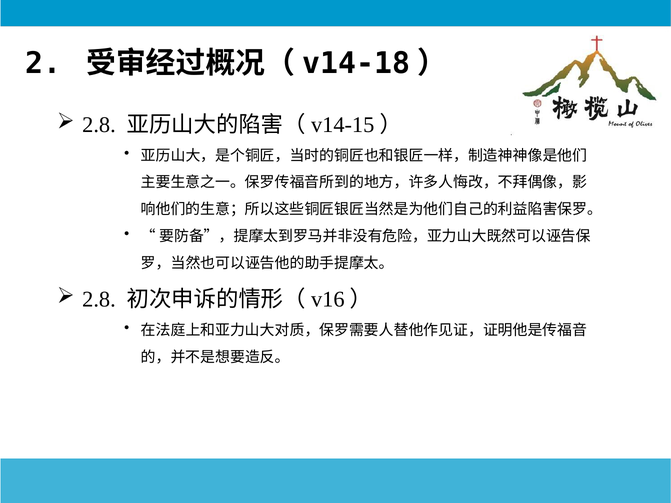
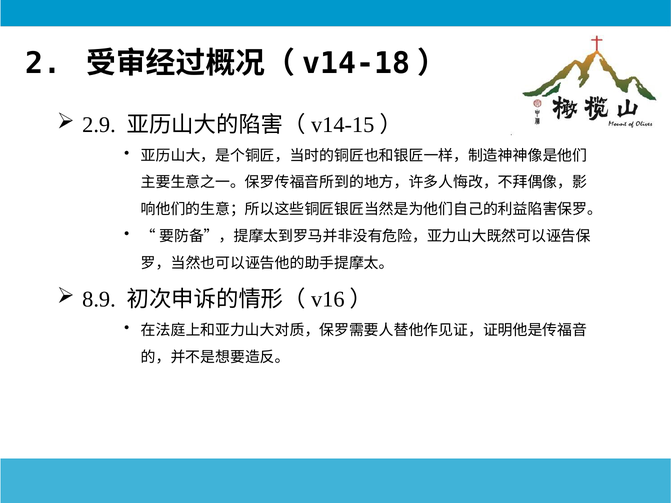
2.8 at (99, 125): 2.8 -> 2.9
2.8 at (99, 300): 2.8 -> 8.9
